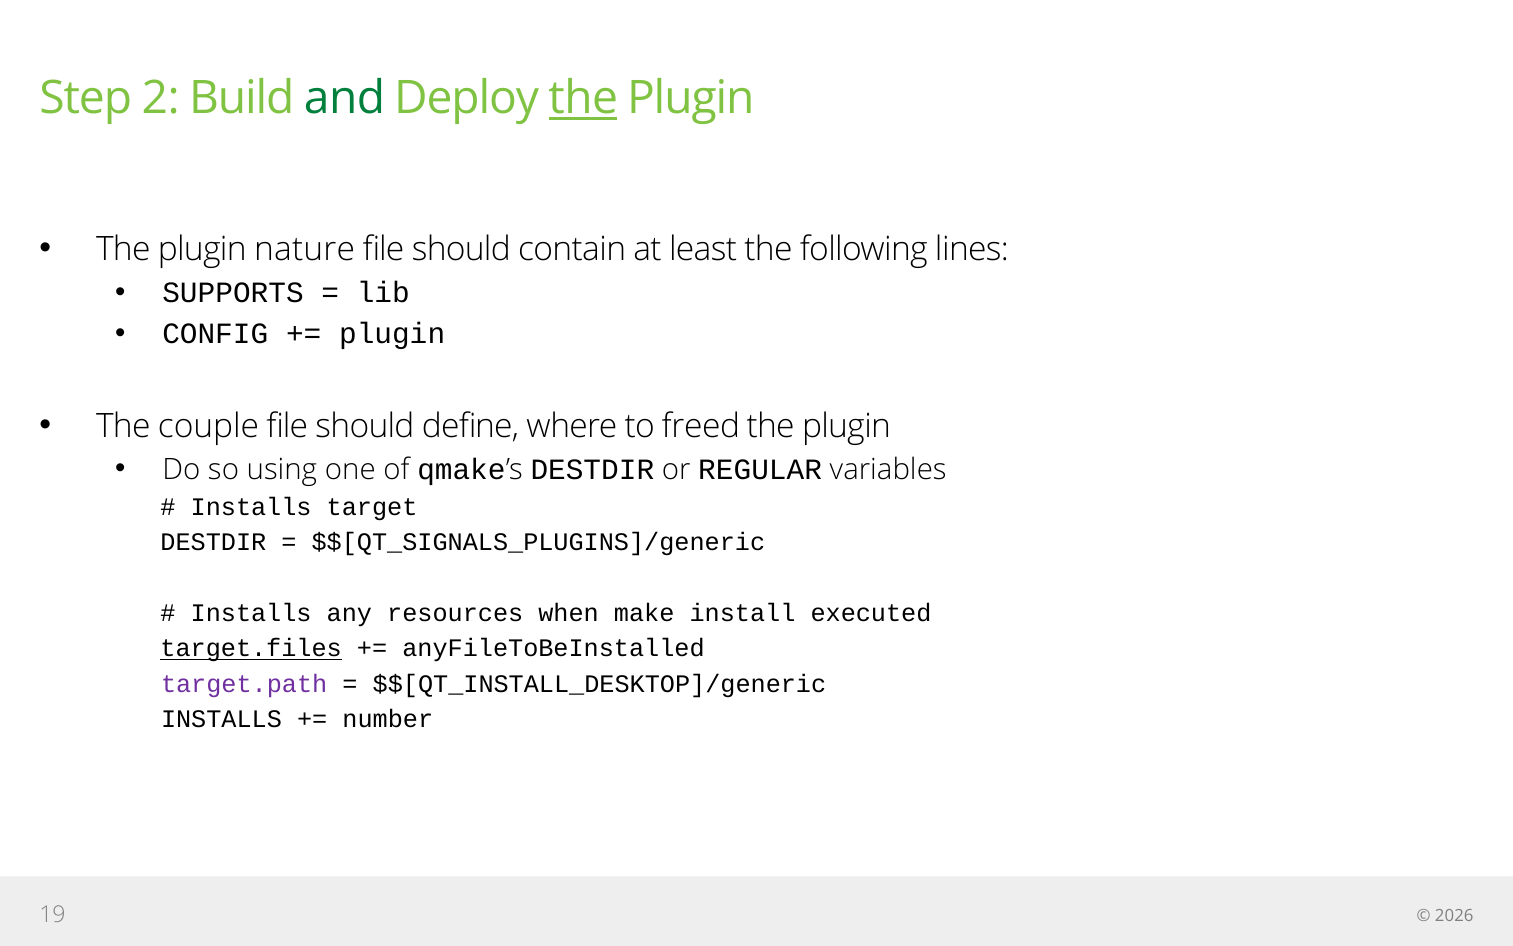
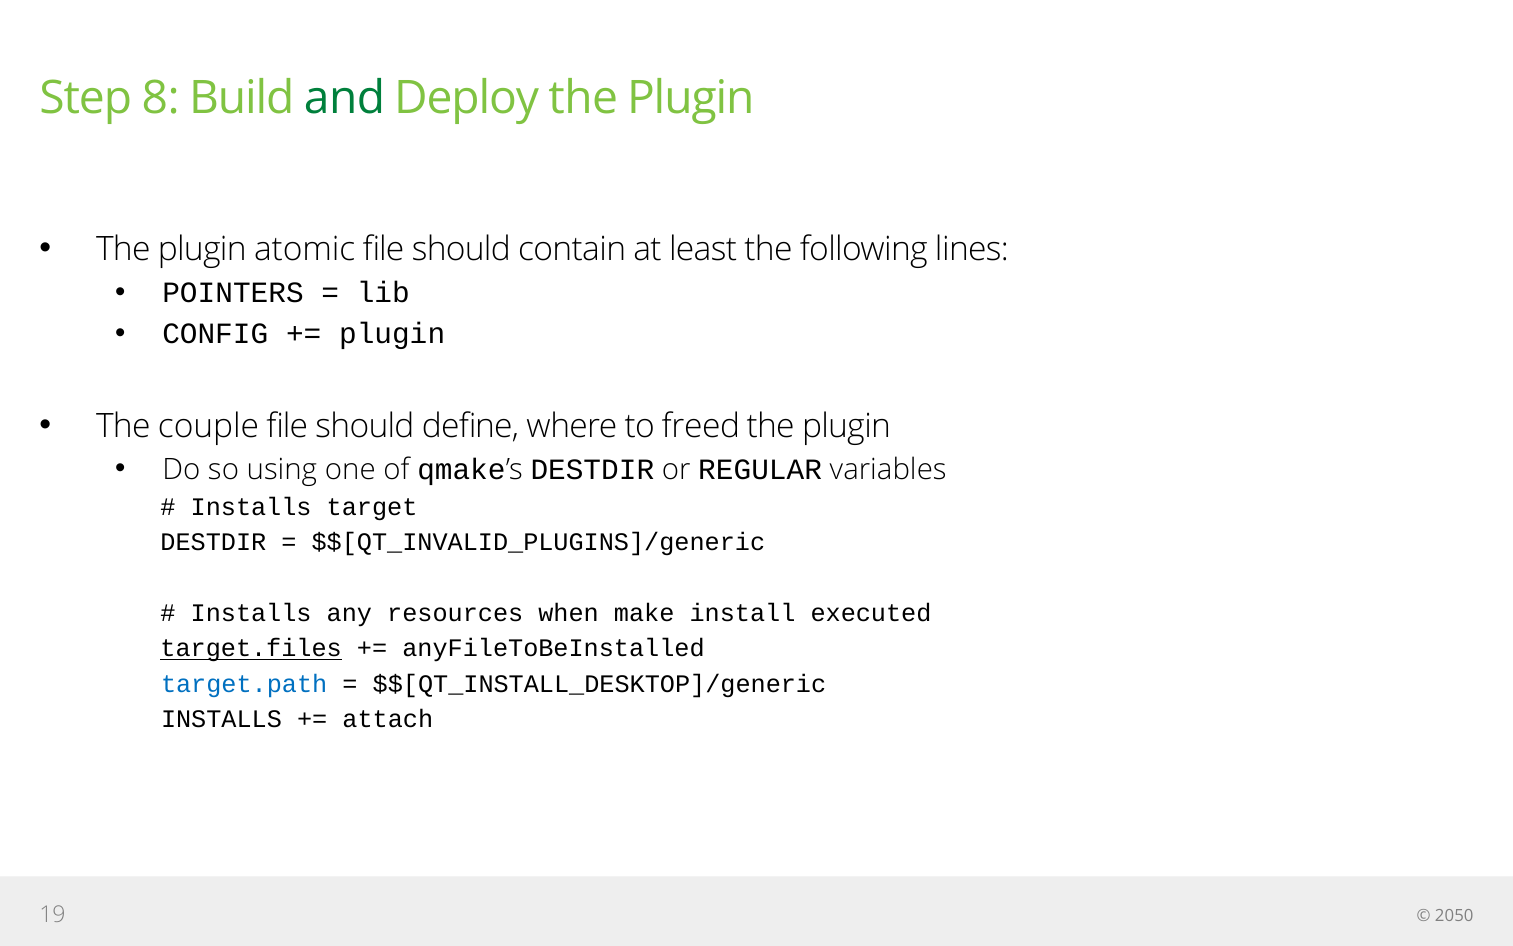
2: 2 -> 8
the at (583, 98) underline: present -> none
nature: nature -> atomic
SUPPORTS: SUPPORTS -> POINTERS
$$[QT_SIGNALS_PLUGINS]/generic: $$[QT_SIGNALS_PLUGINS]/generic -> $$[QT_INVALID_PLUGINS]/generic
target.path colour: purple -> blue
number: number -> attach
2026: 2026 -> 2050
